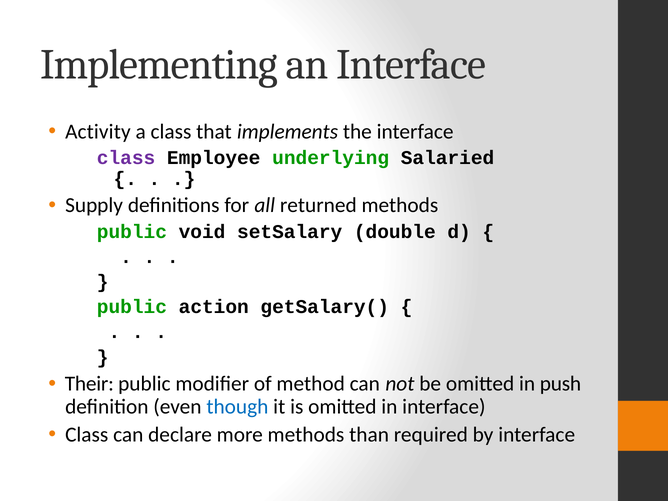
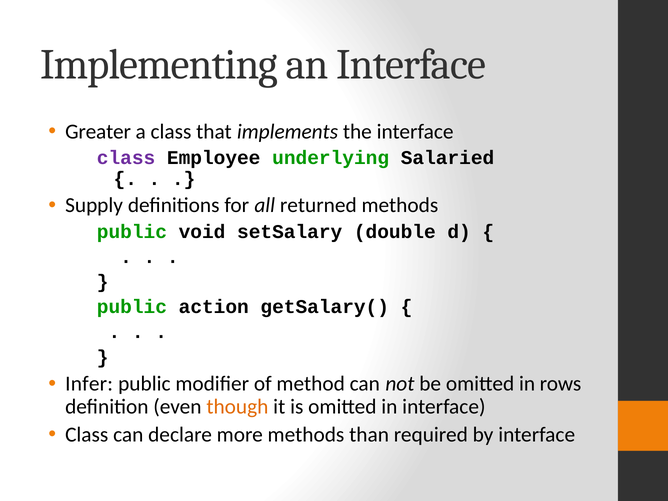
Activity: Activity -> Greater
Their: Their -> Infer
push: push -> rows
though colour: blue -> orange
